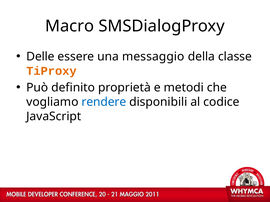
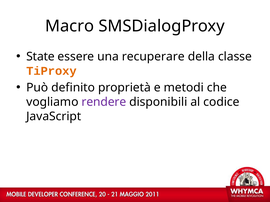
Delle: Delle -> State
messaggio: messaggio -> recuperare
rendere colour: blue -> purple
